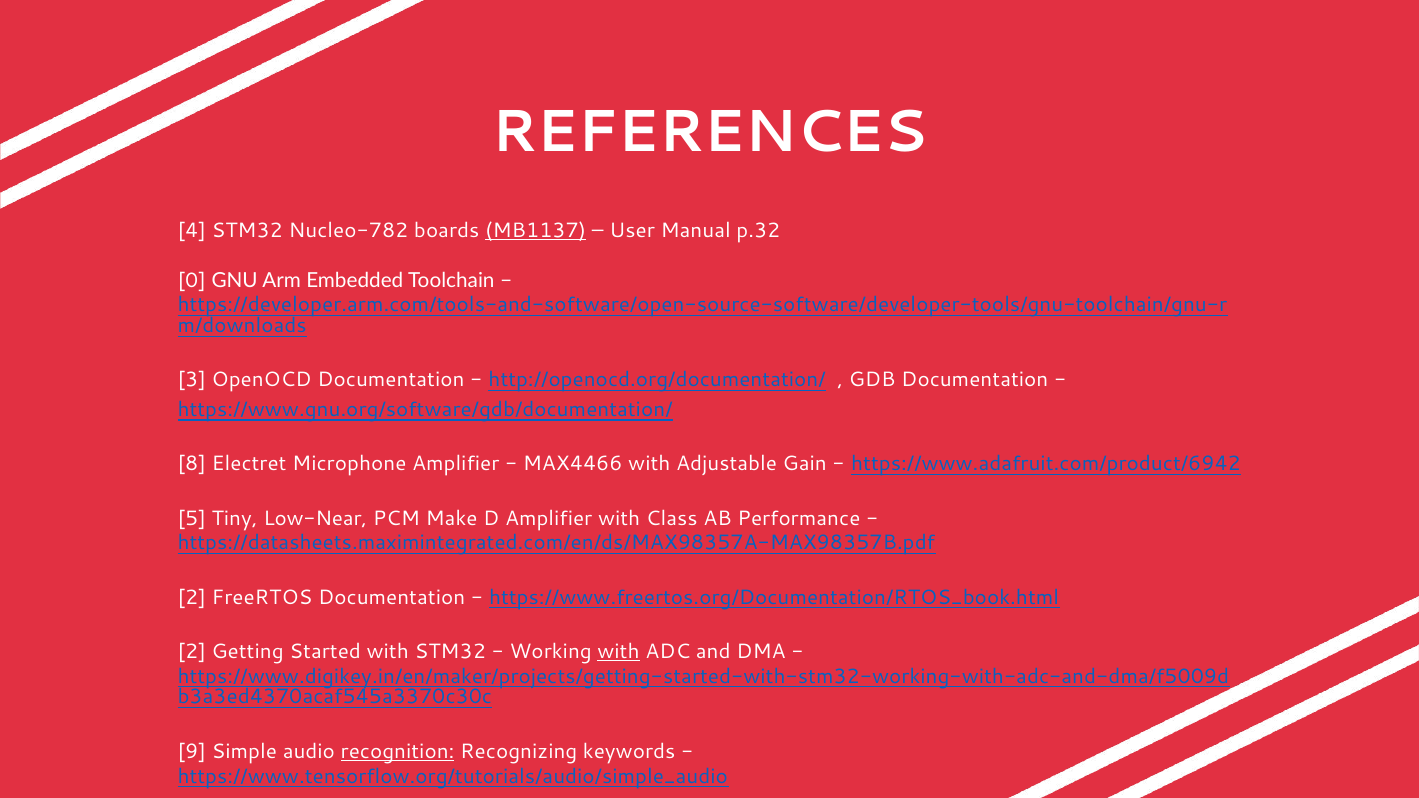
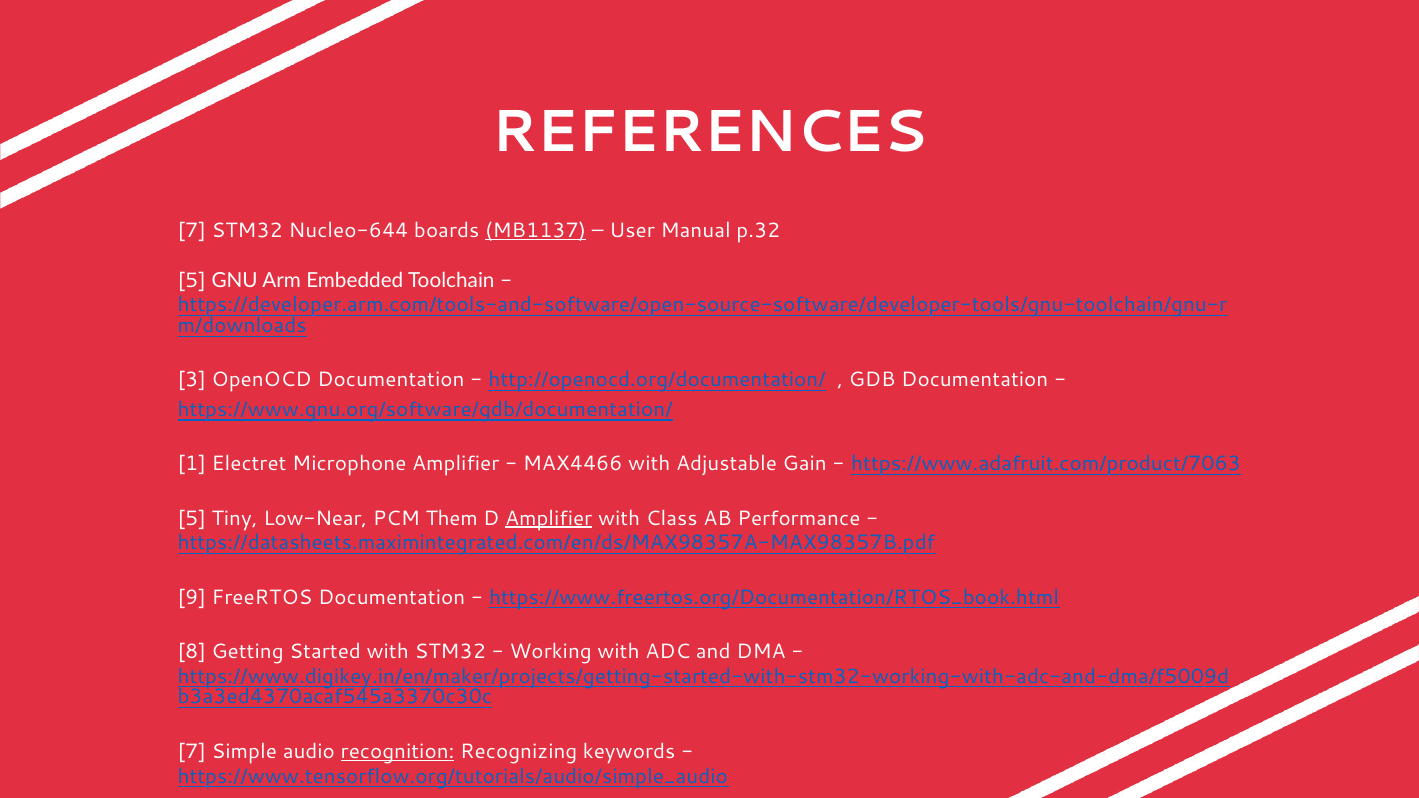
4 at (192, 231): 4 -> 7
Nucleo-782: Nucleo-782 -> Nucleo-644
0 at (192, 280): 0 -> 5
8: 8 -> 1
https://www.adafruit.com/product/6942: https://www.adafruit.com/product/6942 -> https://www.adafruit.com/product/7063
Make: Make -> Them
Amplifier at (549, 518) underline: none -> present
2 at (192, 597): 2 -> 9
2 at (192, 652): 2 -> 8
with at (619, 652) underline: present -> none
9 at (192, 752): 9 -> 7
